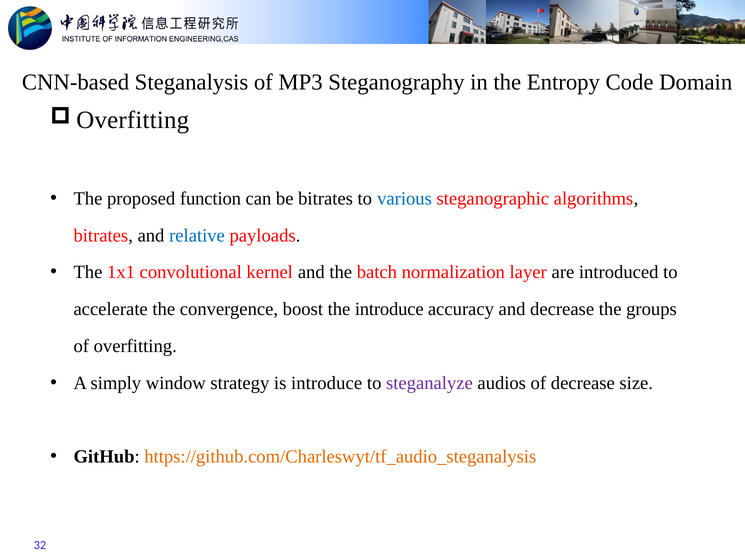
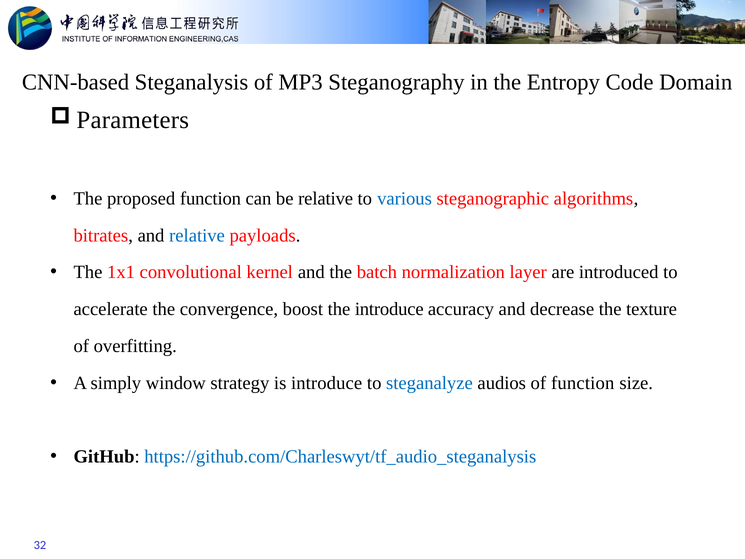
Overfitting at (133, 120): Overfitting -> Parameters
be bitrates: bitrates -> relative
groups: groups -> texture
steganalyze colour: purple -> blue
of decrease: decrease -> function
https://github.com/Charleswyt/tf_audio_steganalysis colour: orange -> blue
